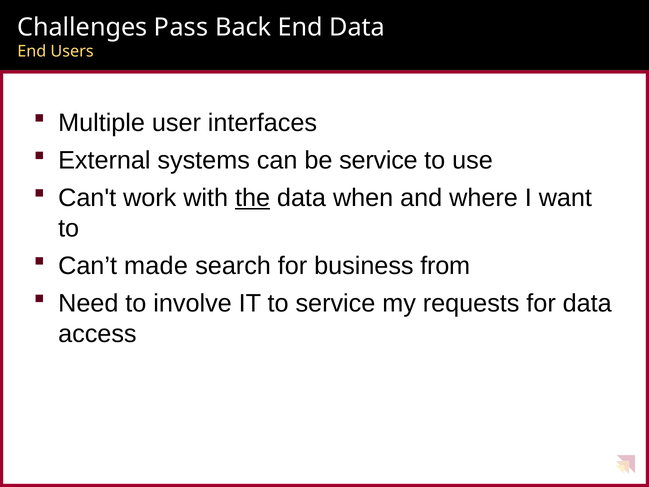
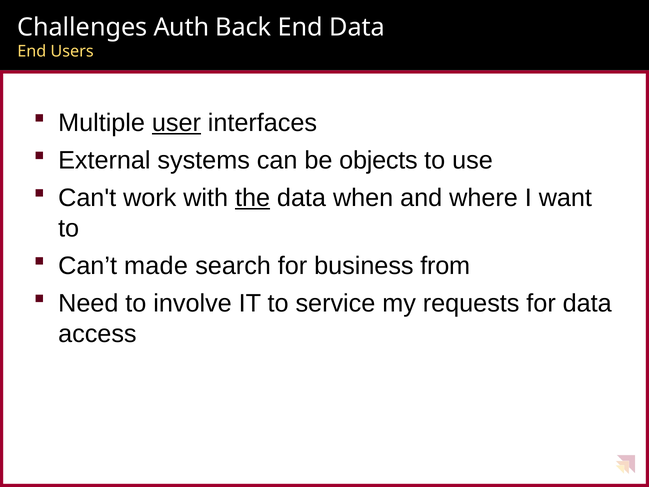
Pass: Pass -> Auth
user underline: none -> present
be service: service -> objects
